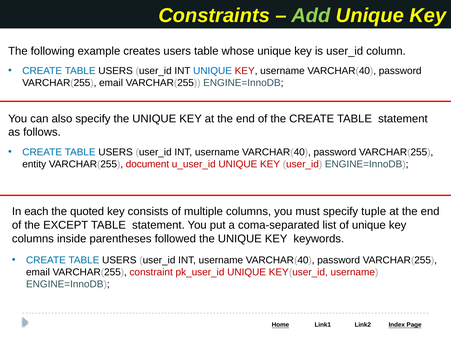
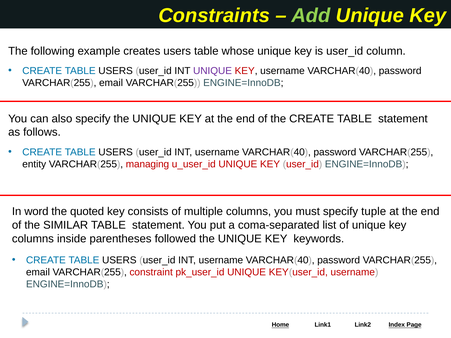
UNIQUE at (213, 71) colour: blue -> purple
document: document -> managing
each: each -> word
EXCEPT: EXCEPT -> SIMILAR
